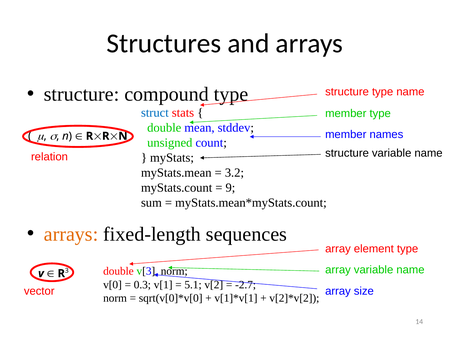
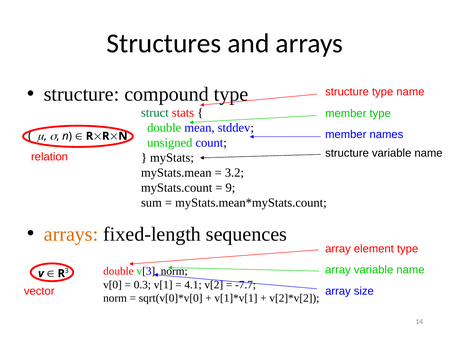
struct colour: blue -> green
5.1: 5.1 -> 4.1
-2.7: -2.7 -> -7.7
